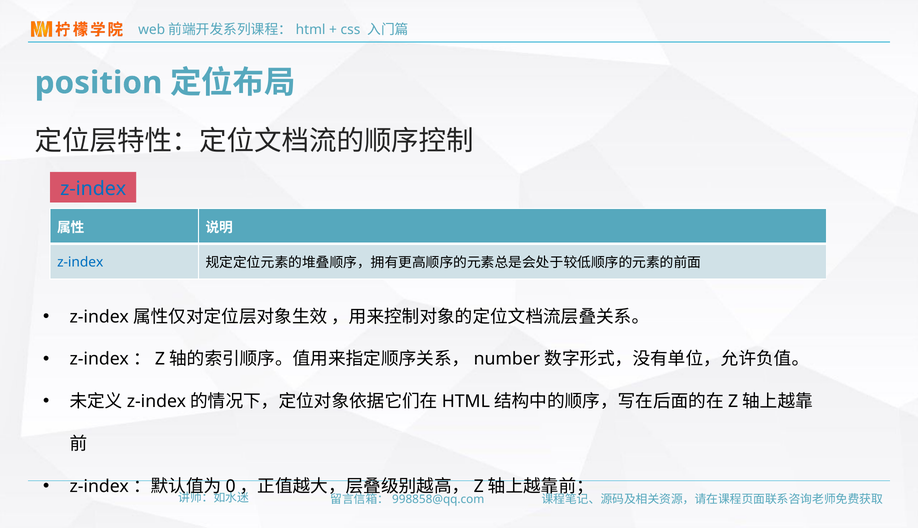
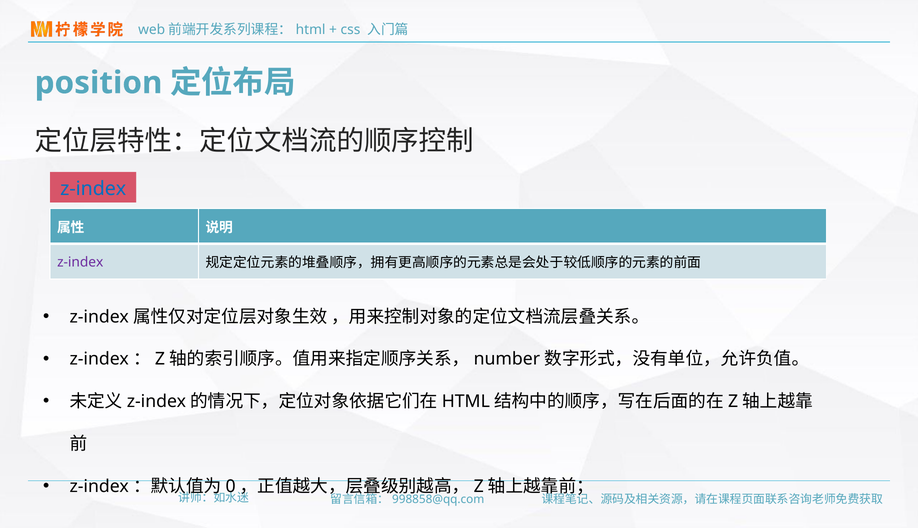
z-index at (80, 262) colour: blue -> purple
